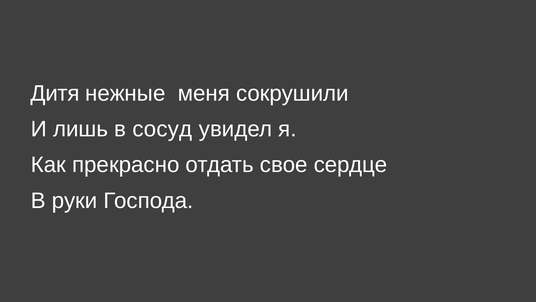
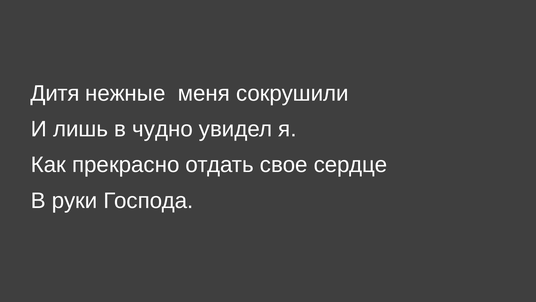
сосуд: сосуд -> чудно
